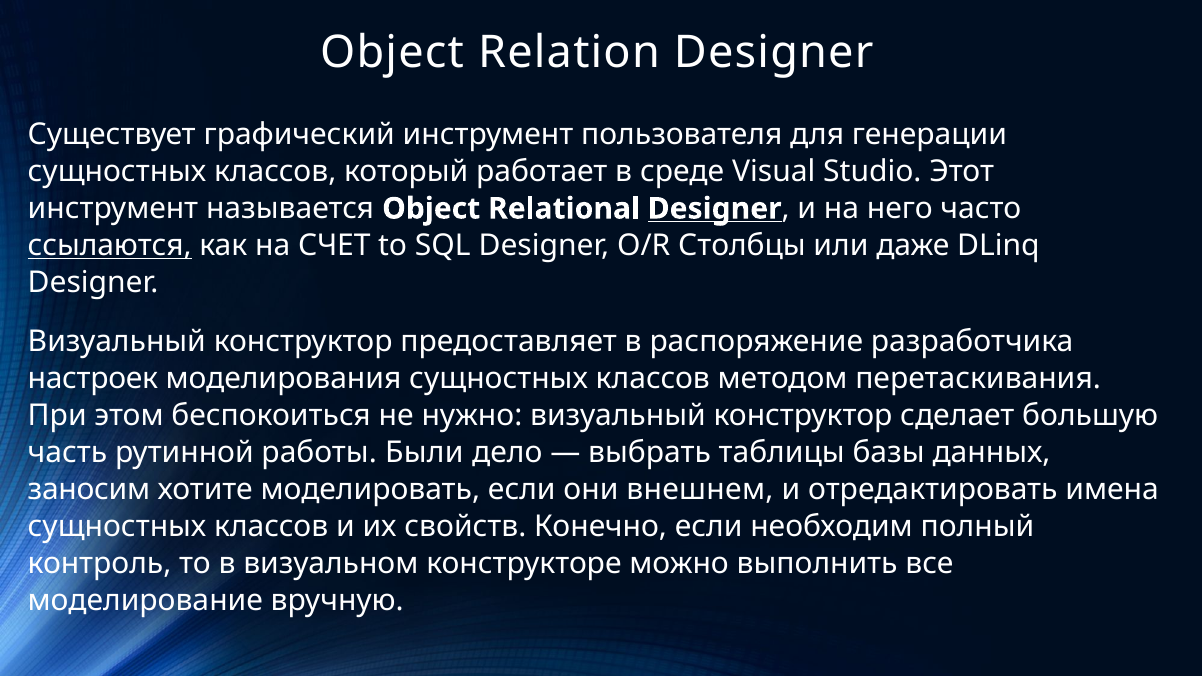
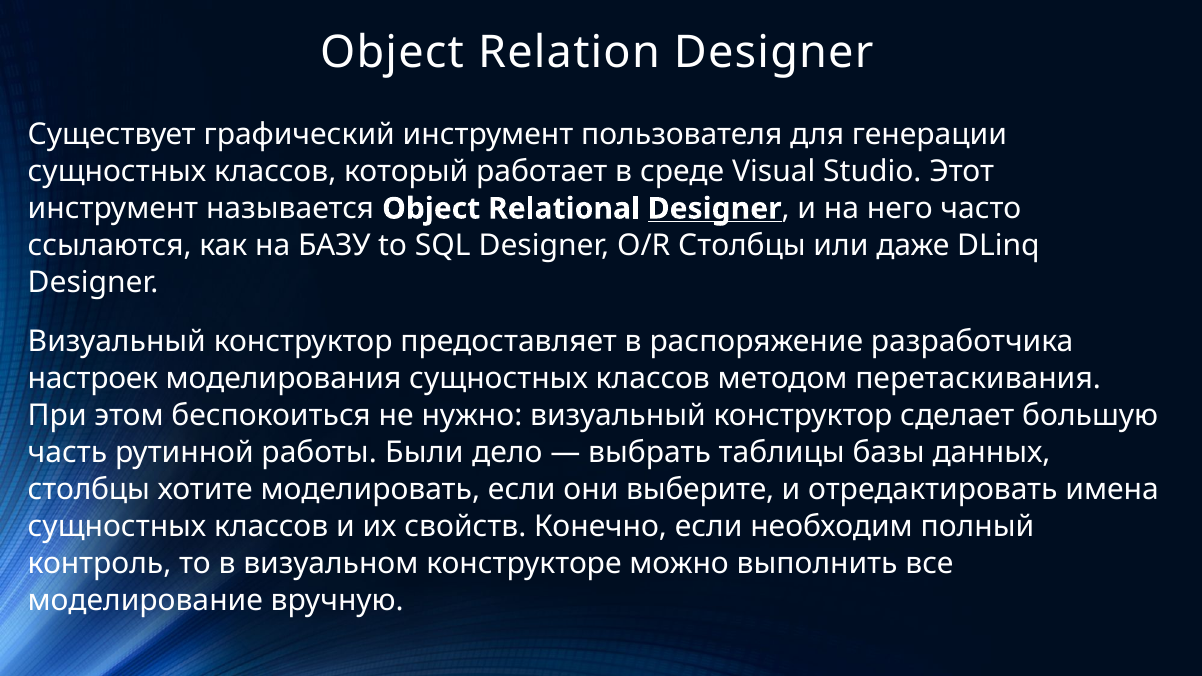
ссылаются underline: present -> none
СЧЕТ: СЧЕТ -> БАЗУ
заносим at (89, 490): заносим -> столбцы
внешнем: внешнем -> выберите
